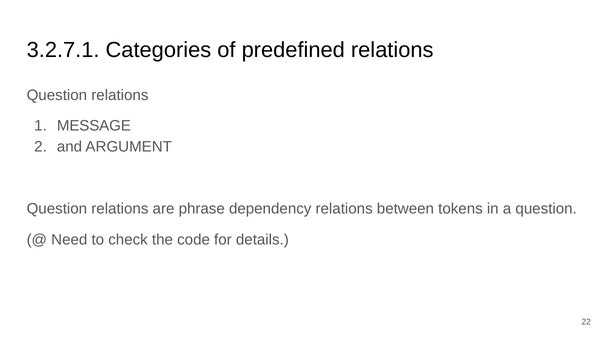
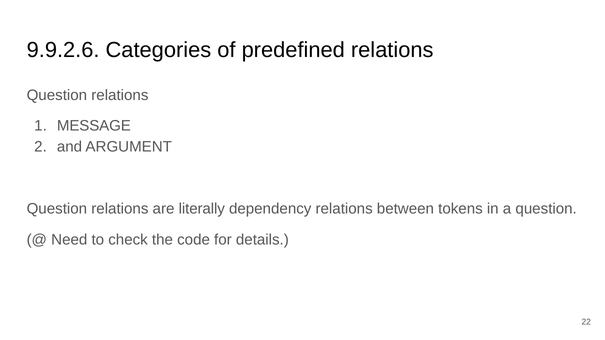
3.2.7.1: 3.2.7.1 -> 9.9.2.6
phrase: phrase -> literally
